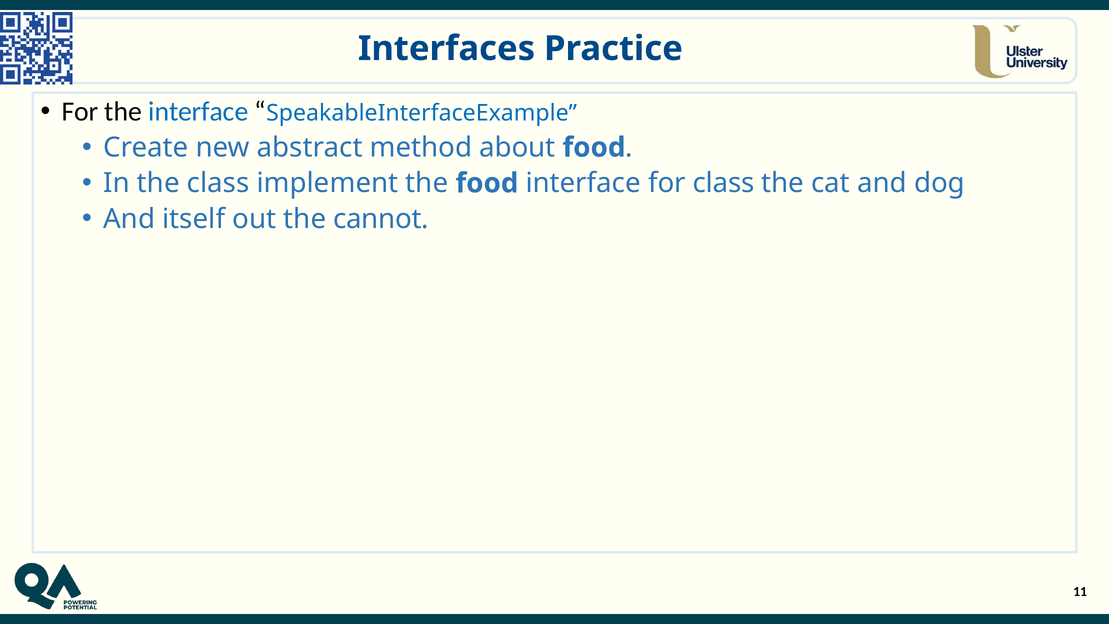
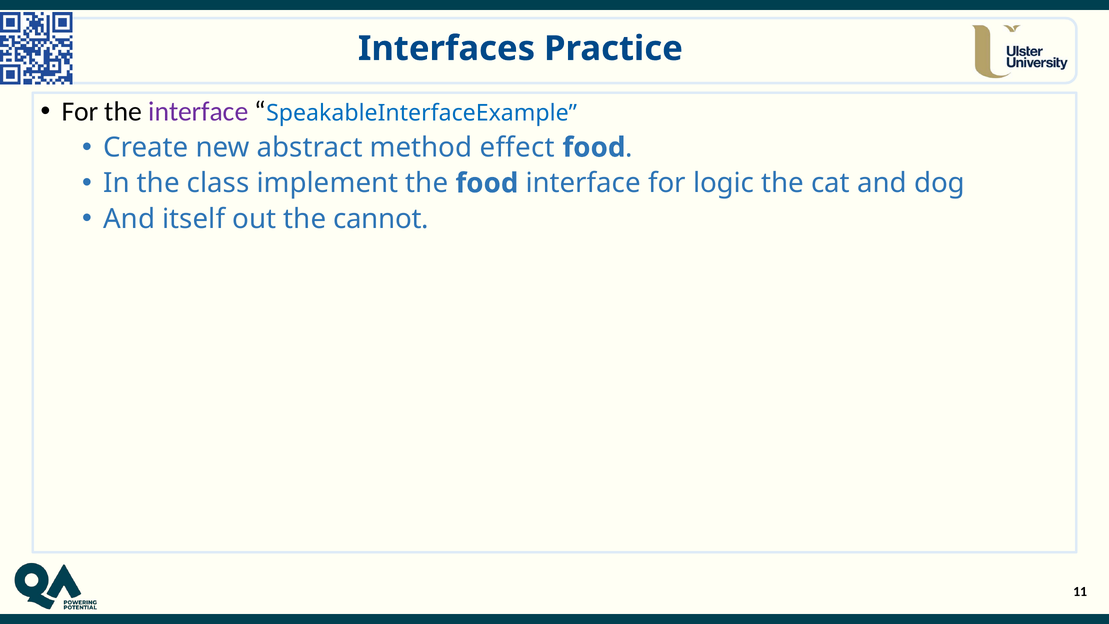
interface at (198, 112) colour: blue -> purple
about: about -> effect
for class: class -> logic
